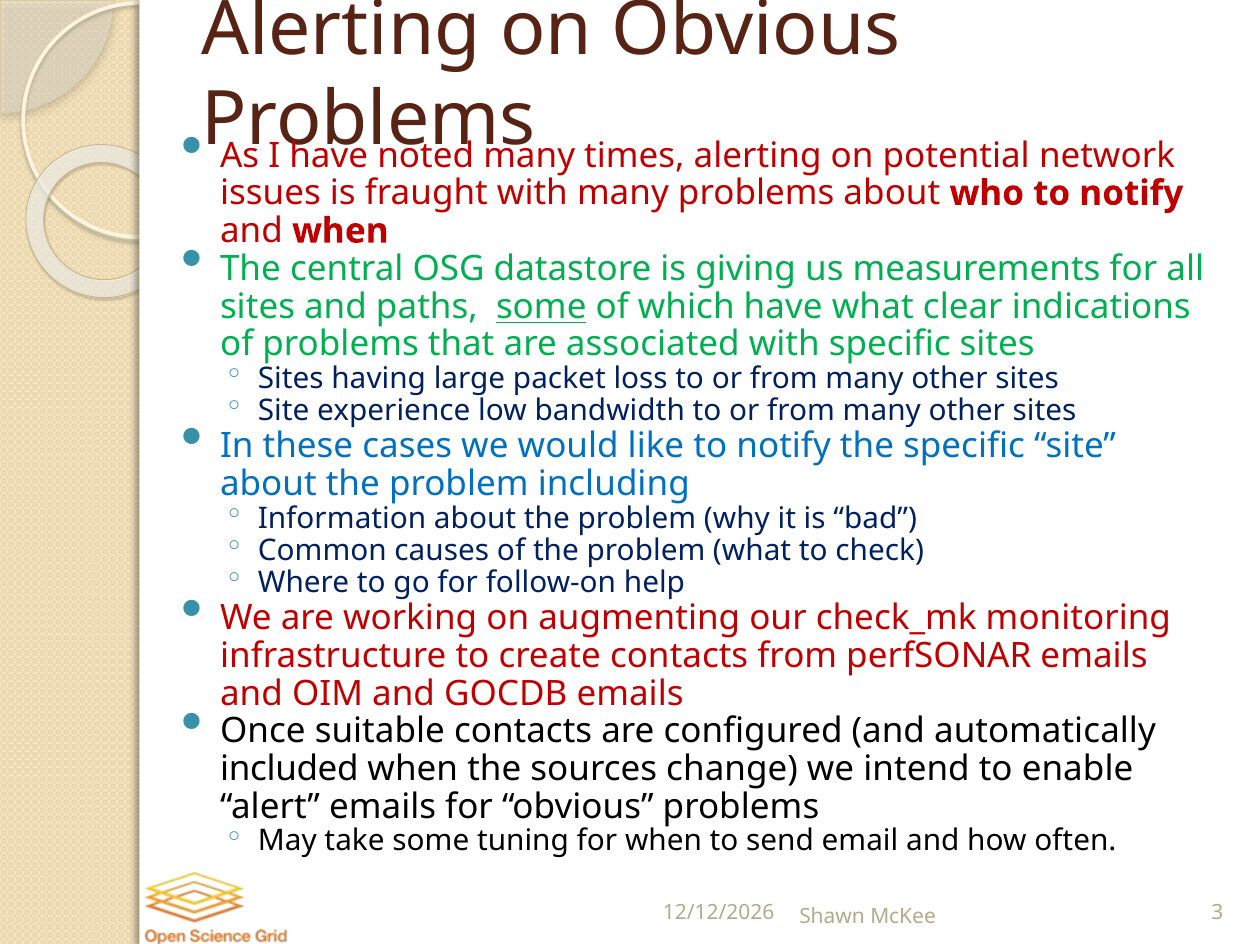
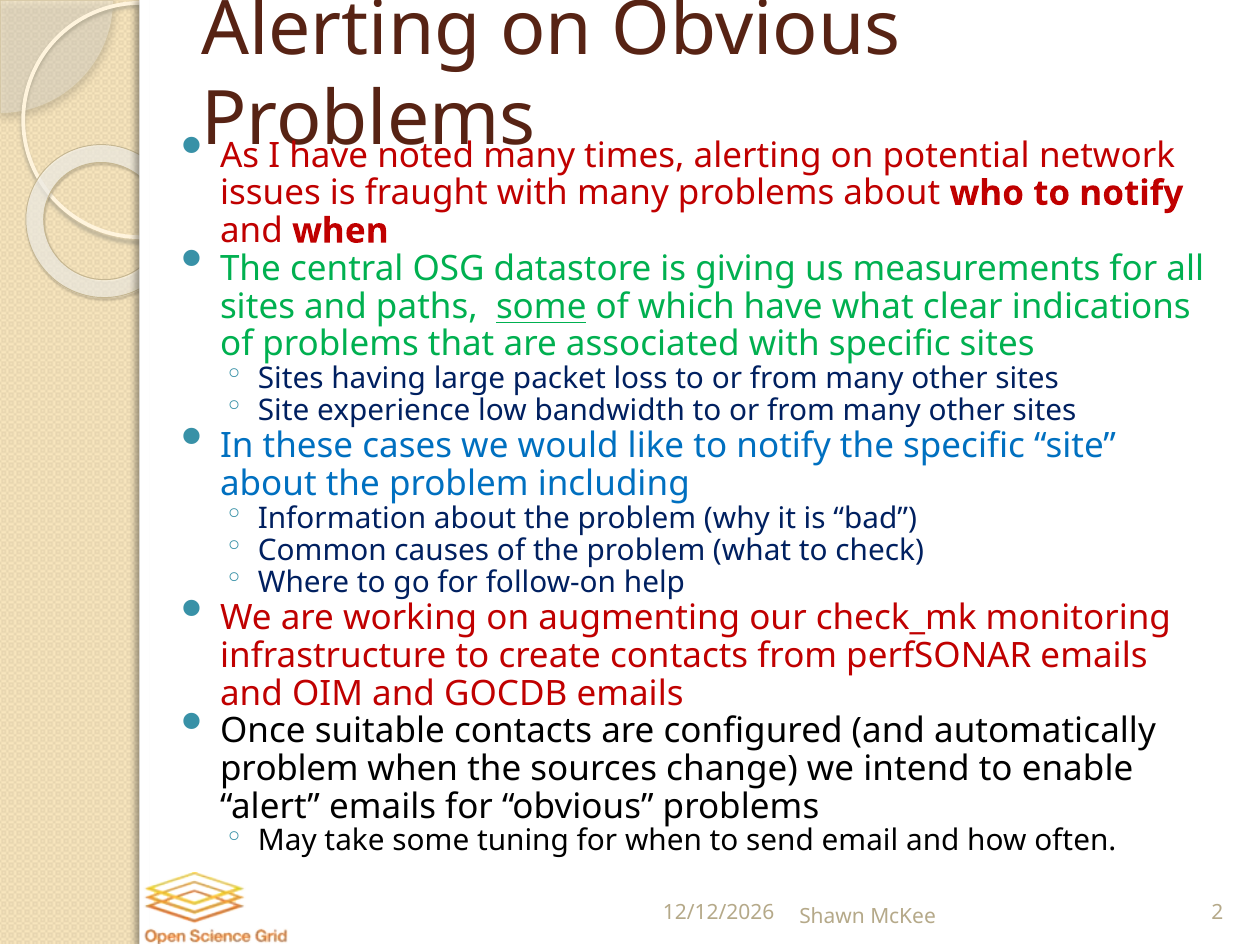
included at (289, 769): included -> problem
3: 3 -> 2
